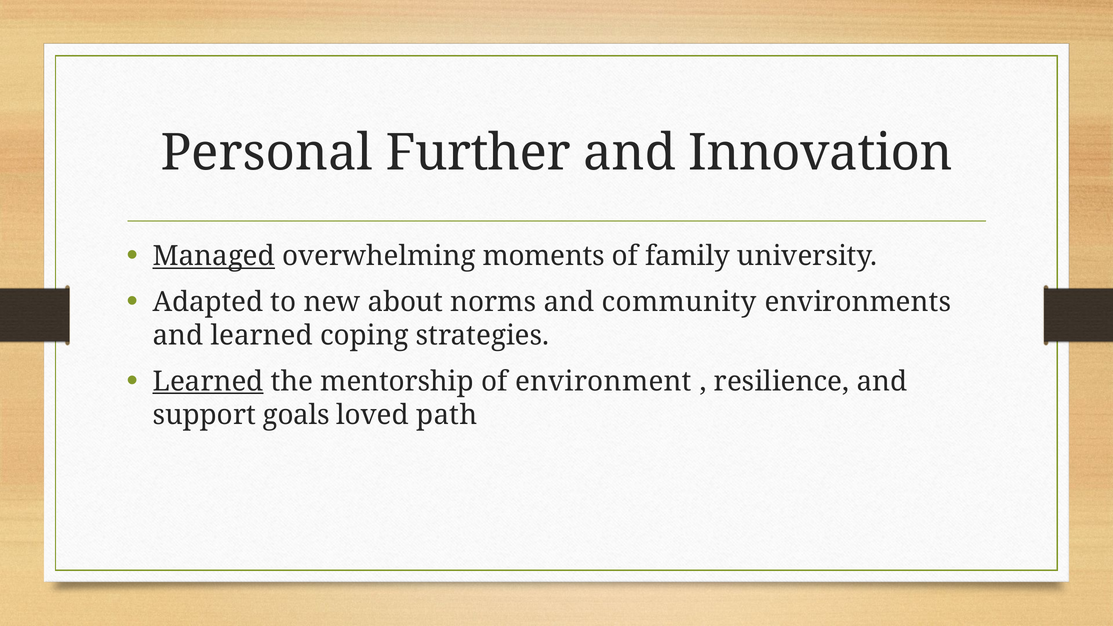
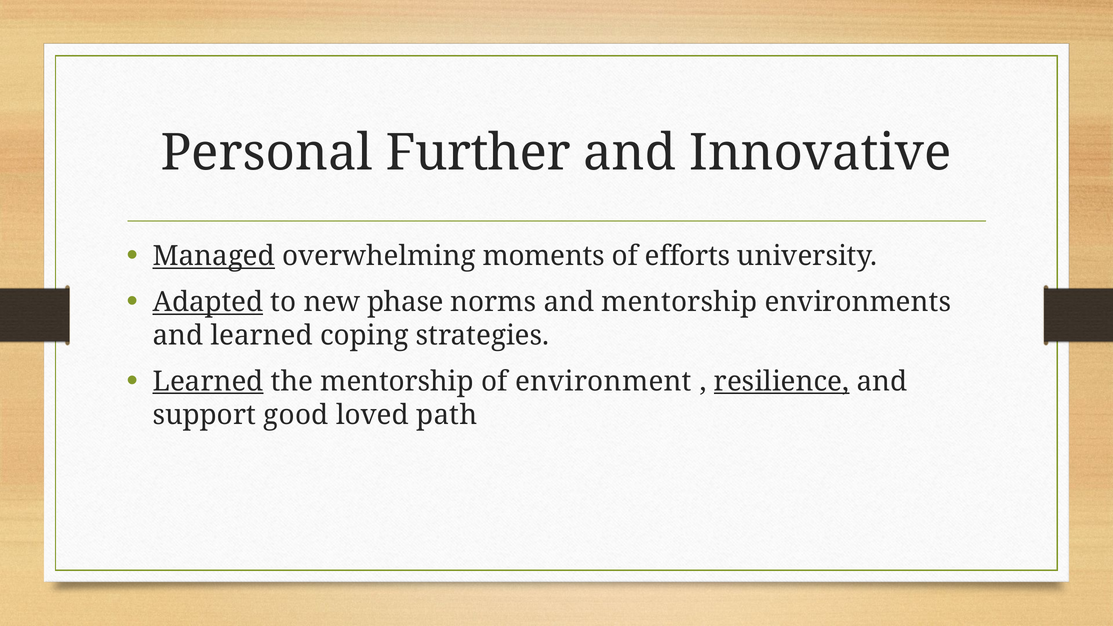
Innovation: Innovation -> Innovative
family: family -> efforts
Adapted underline: none -> present
about: about -> phase
and community: community -> mentorship
resilience underline: none -> present
goals: goals -> good
